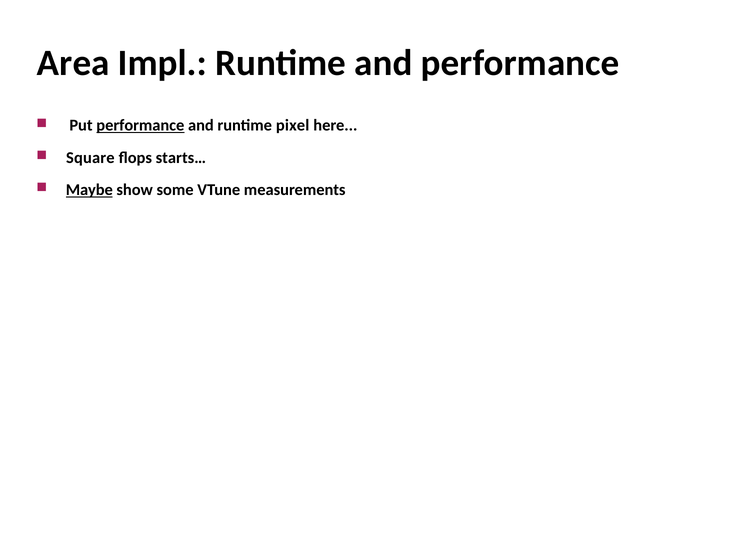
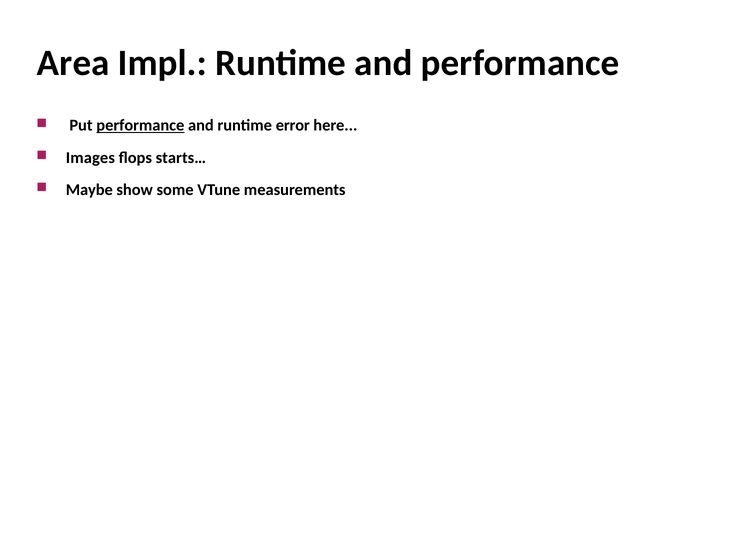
pixel: pixel -> error
Square: Square -> Images
Maybe underline: present -> none
